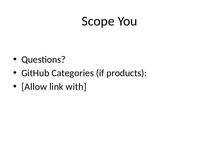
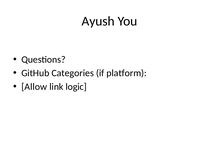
Scope: Scope -> Ayush
products: products -> platform
with: with -> logic
